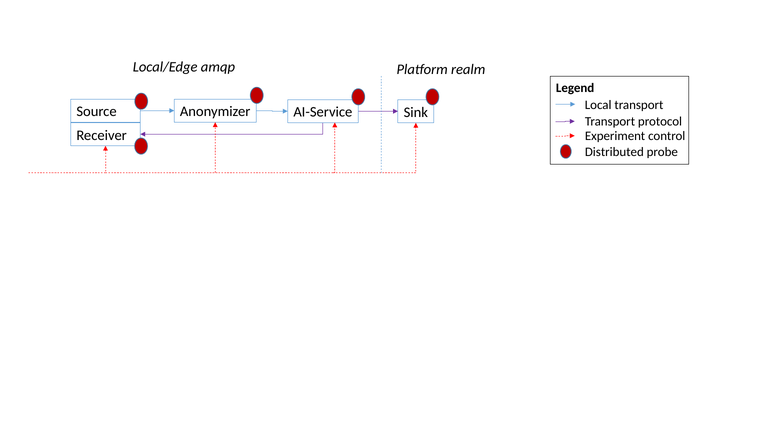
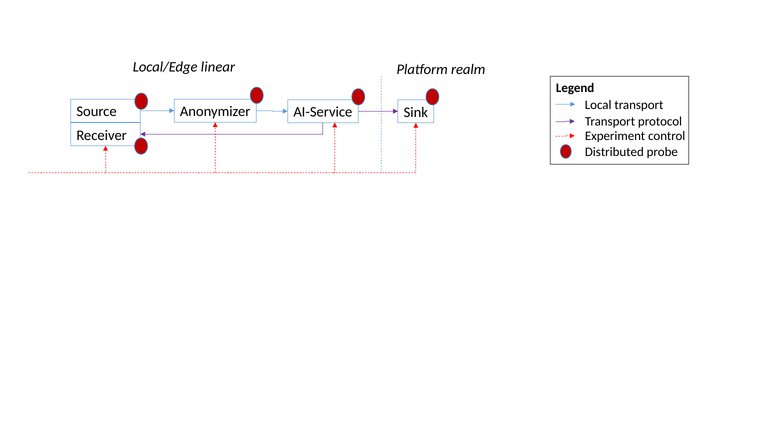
amqp: amqp -> linear
